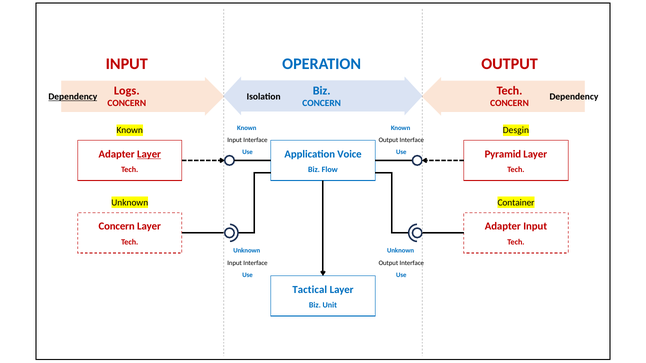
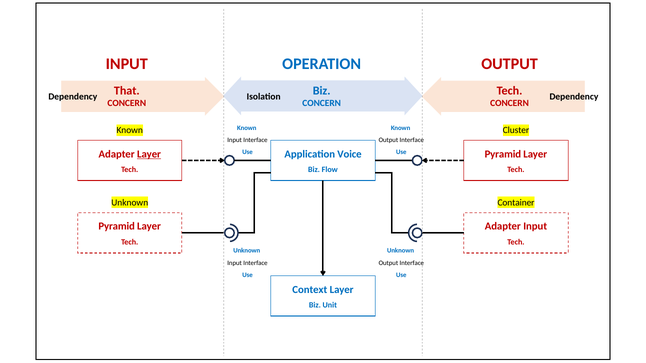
Logs: Logs -> That
Dependency at (73, 97) underline: present -> none
Desgin: Desgin -> Cluster
Concern at (117, 227): Concern -> Pyramid
Tactical: Tactical -> Context
